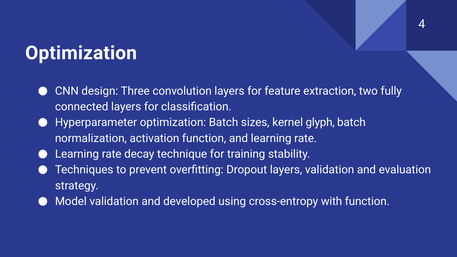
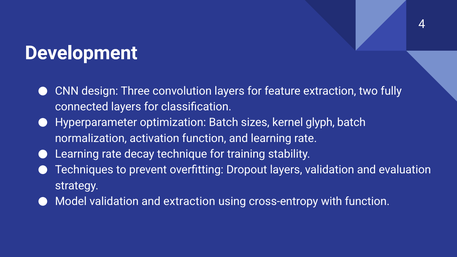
Optimization at (81, 53): Optimization -> Development
and developed: developed -> extraction
